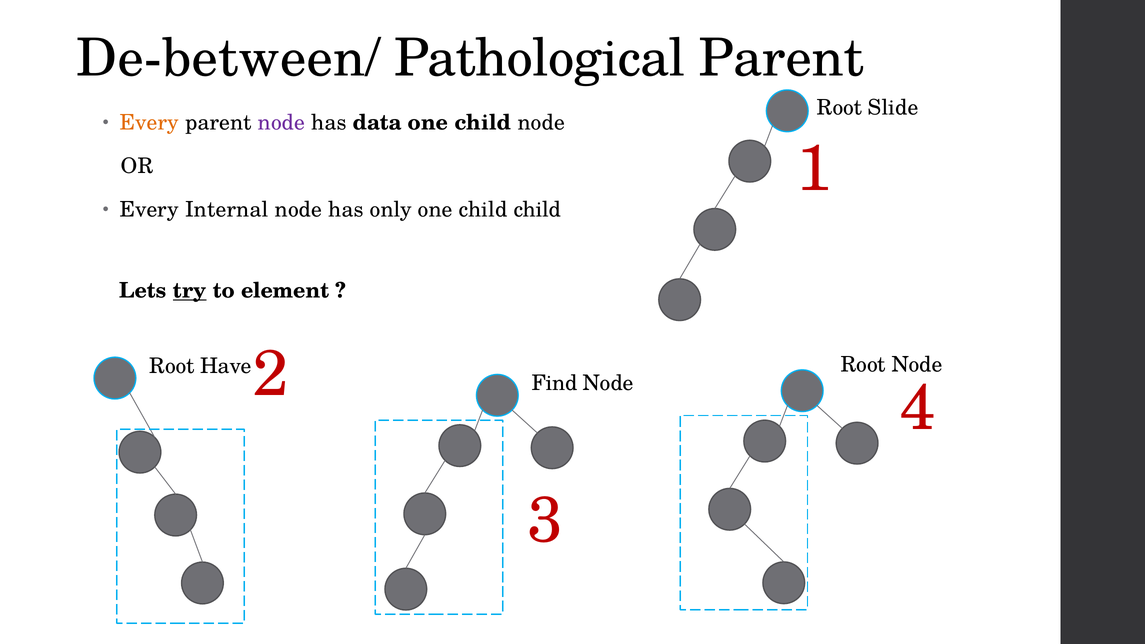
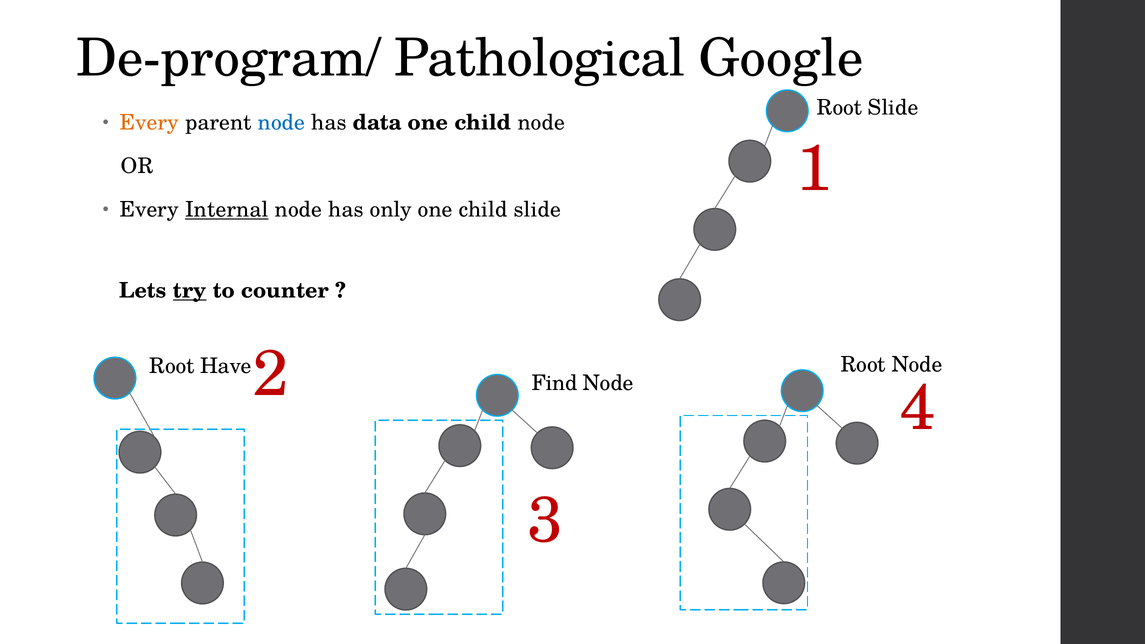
De-between/: De-between/ -> De-program/
Pathological Parent: Parent -> Google
node at (281, 123) colour: purple -> blue
Internal underline: none -> present
child child: child -> slide
element: element -> counter
